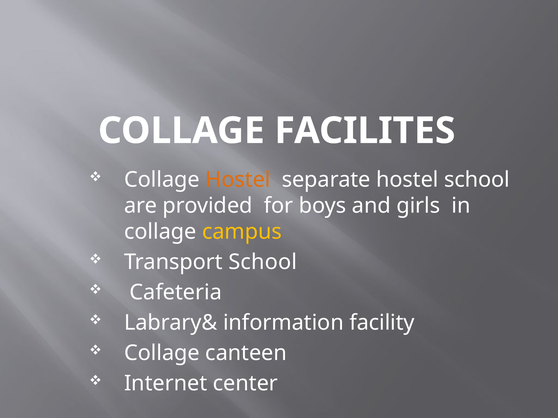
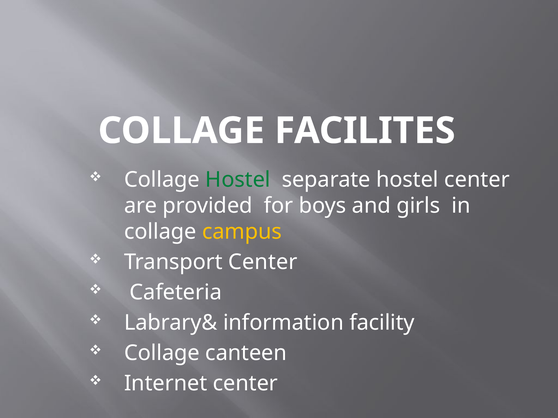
Hostel at (238, 180) colour: orange -> green
hostel school: school -> center
Transport School: School -> Center
